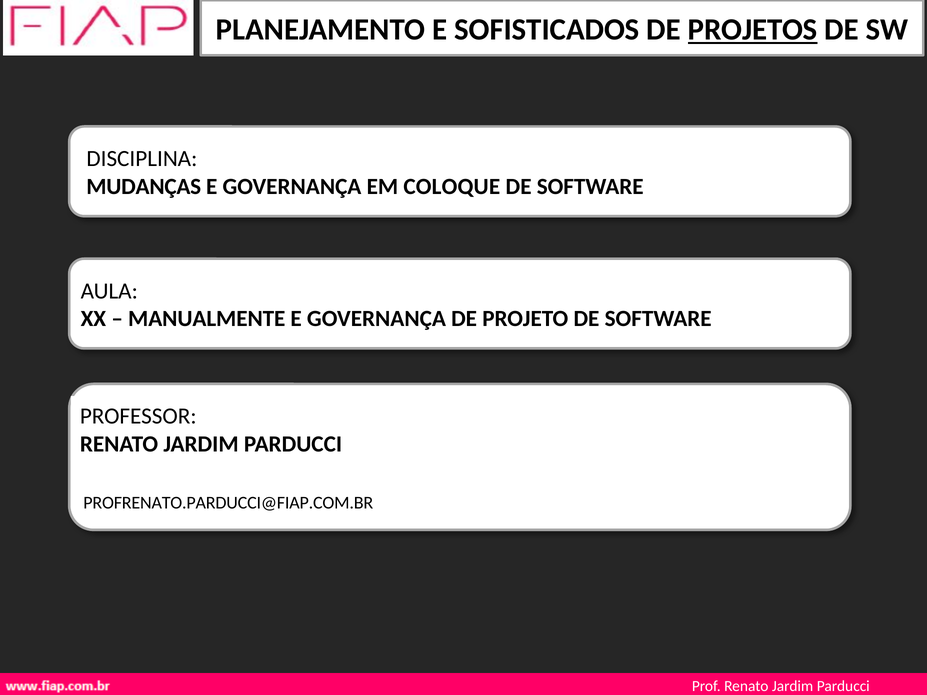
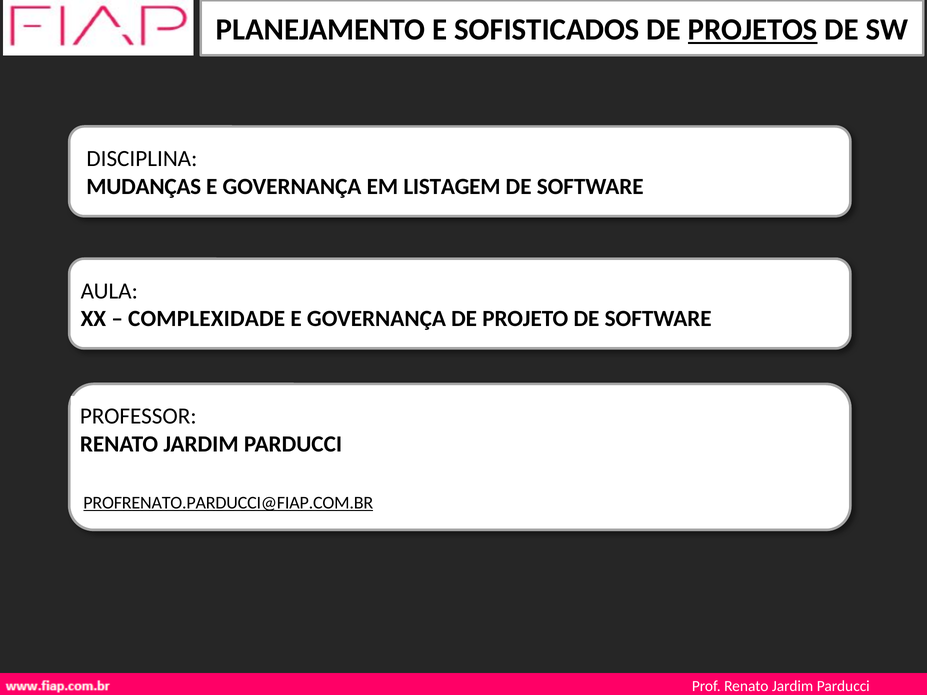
COLOQUE: COLOQUE -> LISTAGEM
MANUALMENTE: MANUALMENTE -> COMPLEXIDADE
PROFRENATO.PARDUCCI@FIAP.COM.BR underline: none -> present
